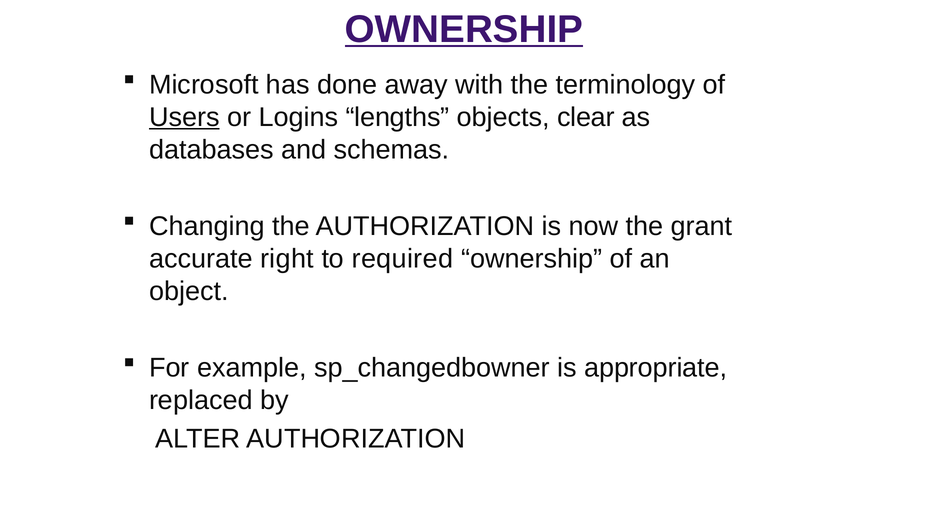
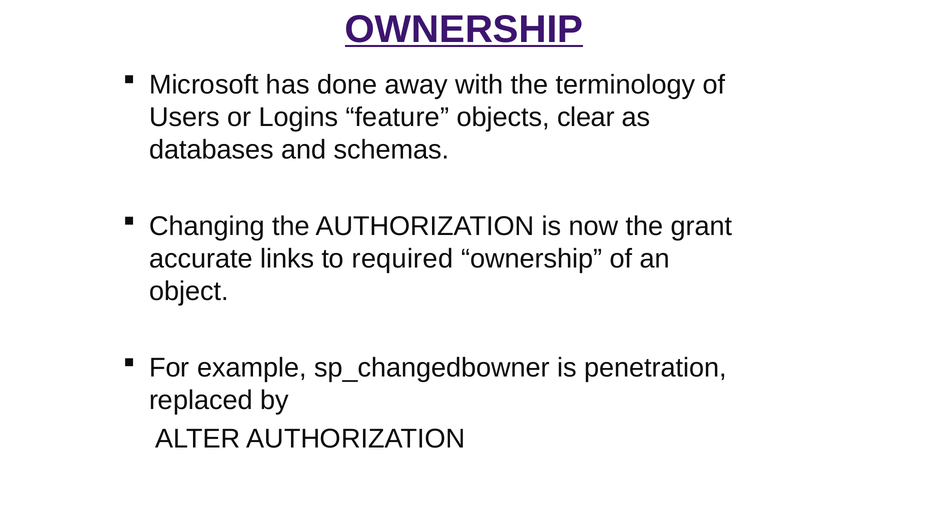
Users underline: present -> none
lengths: lengths -> feature
right: right -> links
appropriate: appropriate -> penetration
